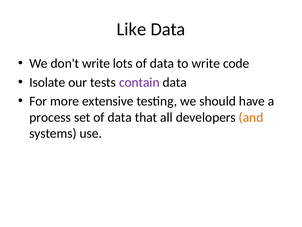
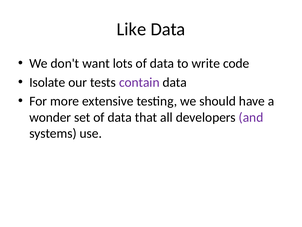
don't write: write -> want
process: process -> wonder
and colour: orange -> purple
